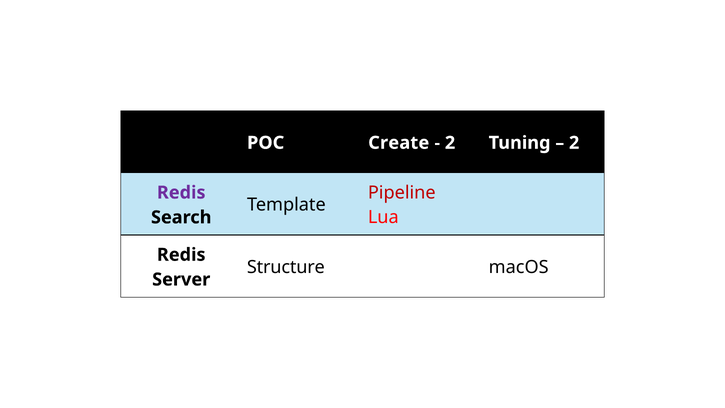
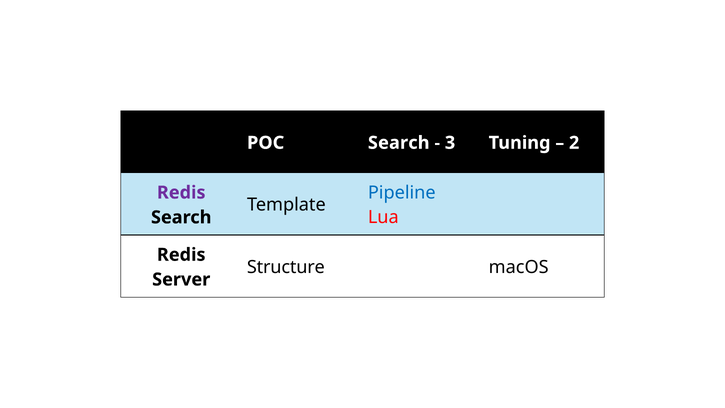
POC Create: Create -> Search
2 at (450, 143): 2 -> 3
Pipeline colour: red -> blue
